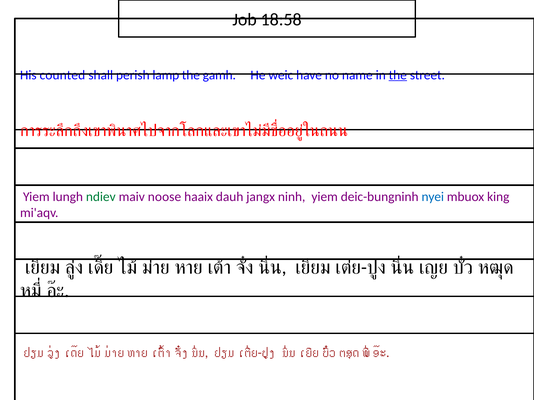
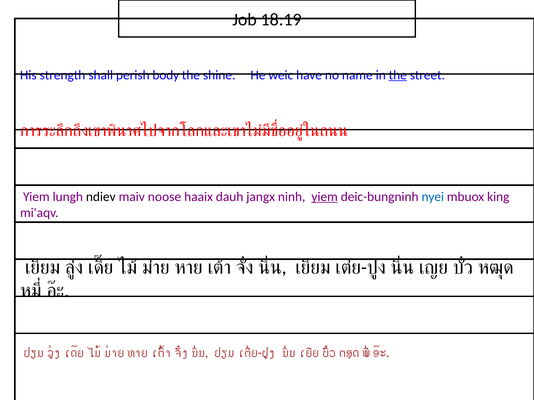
18:58: 18:58 -> 18:19
counted: counted -> strength
lamp: lamp -> body
gamh: gamh -> shine
ndiev colour: green -> black
yiem at (325, 197) underline: none -> present
